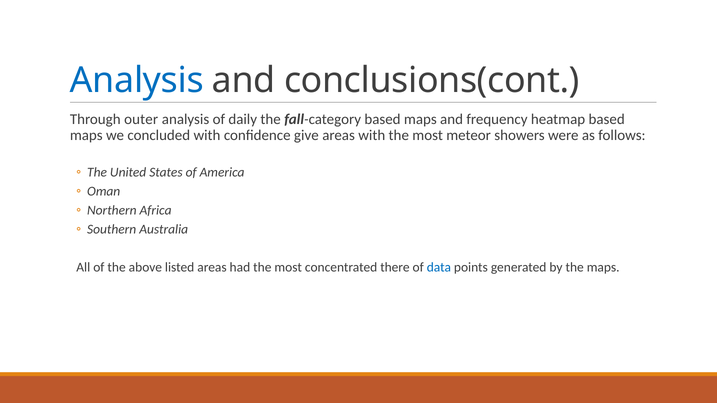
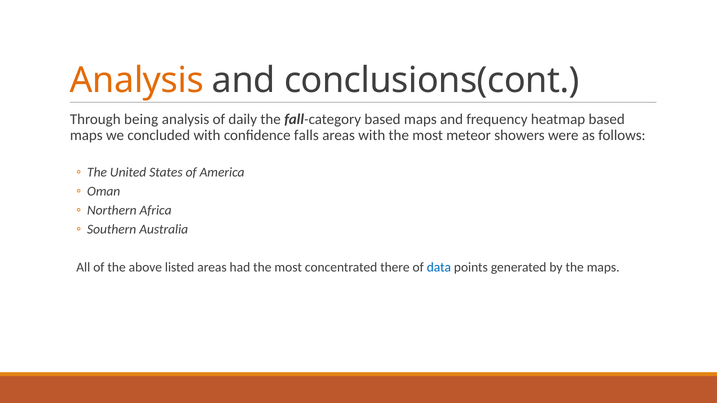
Analysis at (137, 80) colour: blue -> orange
outer: outer -> being
give: give -> falls
